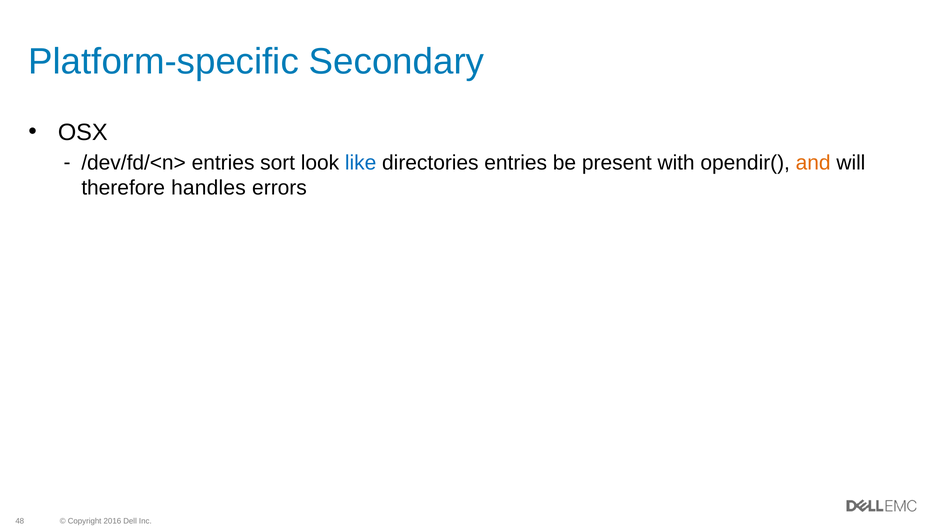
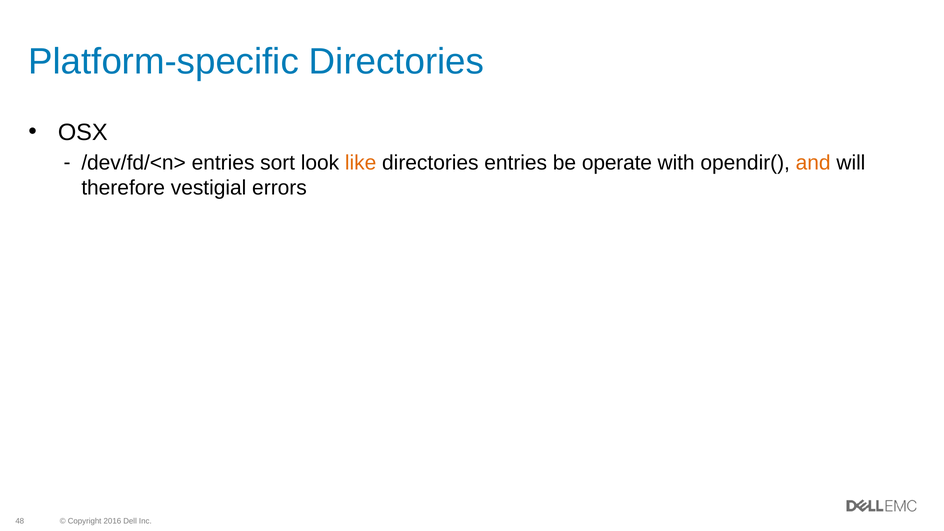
Platform-specific Secondary: Secondary -> Directories
like colour: blue -> orange
present: present -> operate
handles: handles -> vestigial
